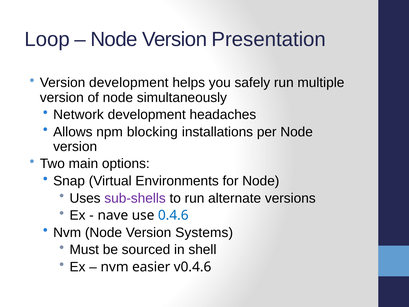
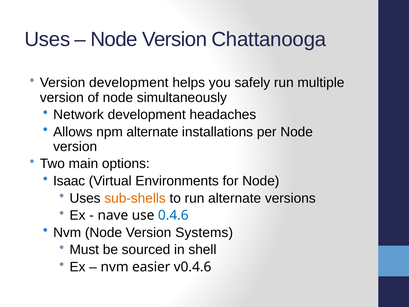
Loop at (47, 39): Loop -> Uses
Presentation: Presentation -> Chattanooga
npm blocking: blocking -> alternate
Snap: Snap -> Isaac
sub-shells colour: purple -> orange
